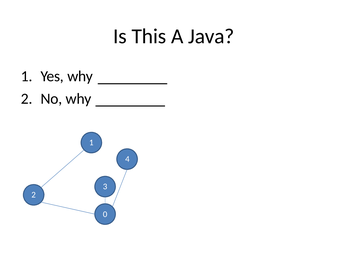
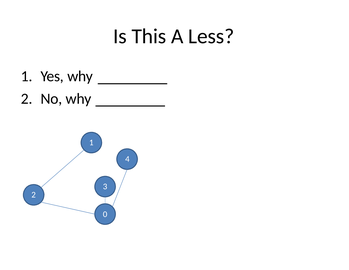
Java: Java -> Less
